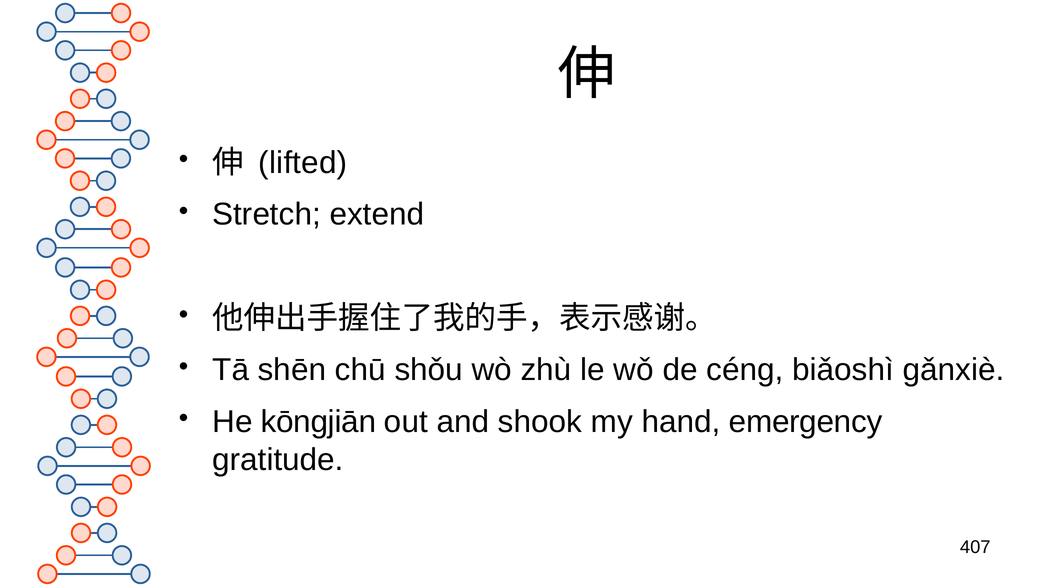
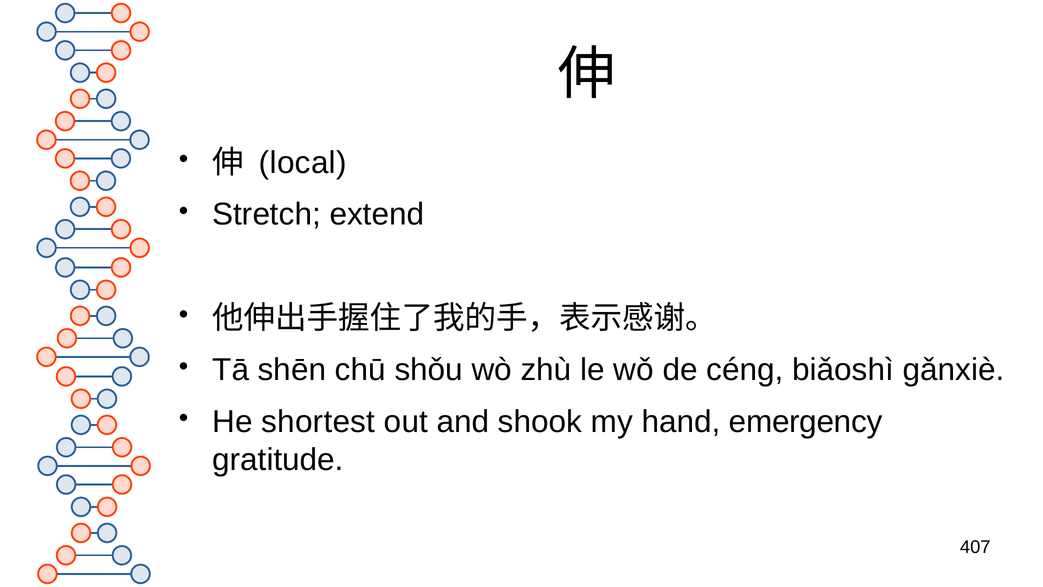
lifted: lifted -> local
kōnɡjiān: kōnɡjiān -> shortest
